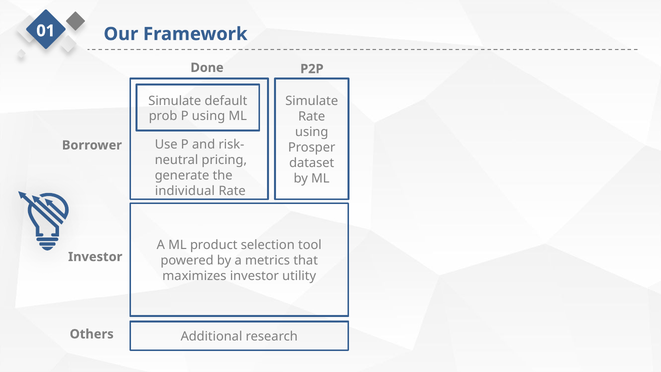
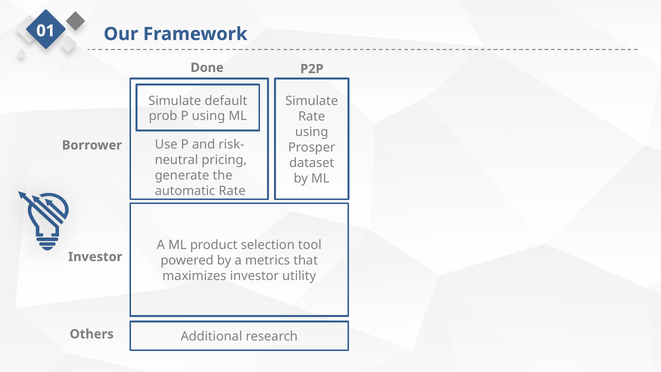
individual: individual -> automatic
